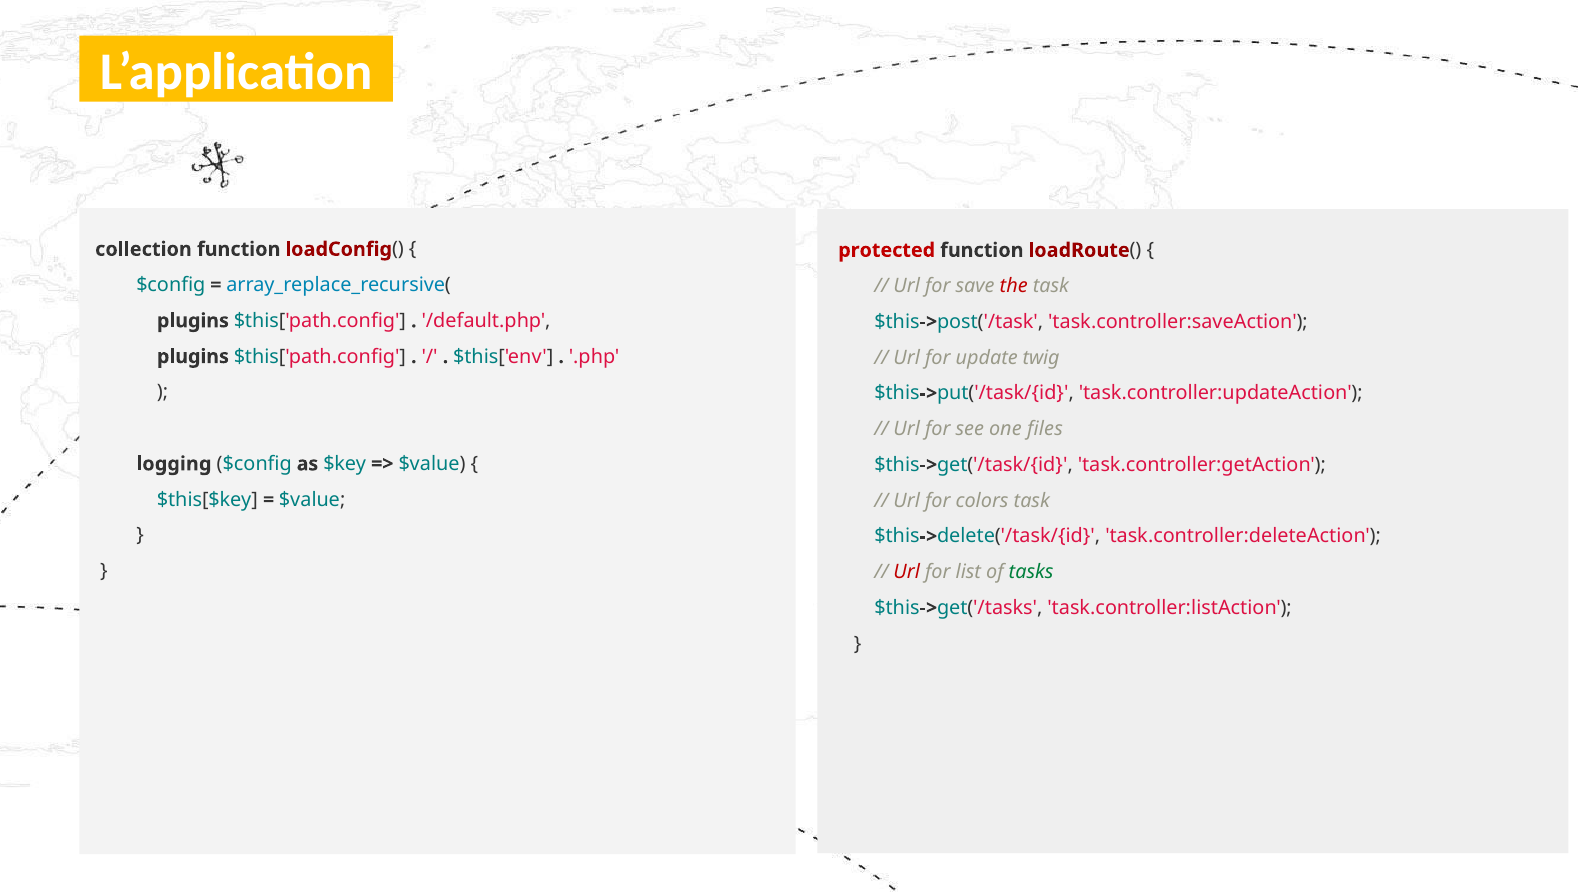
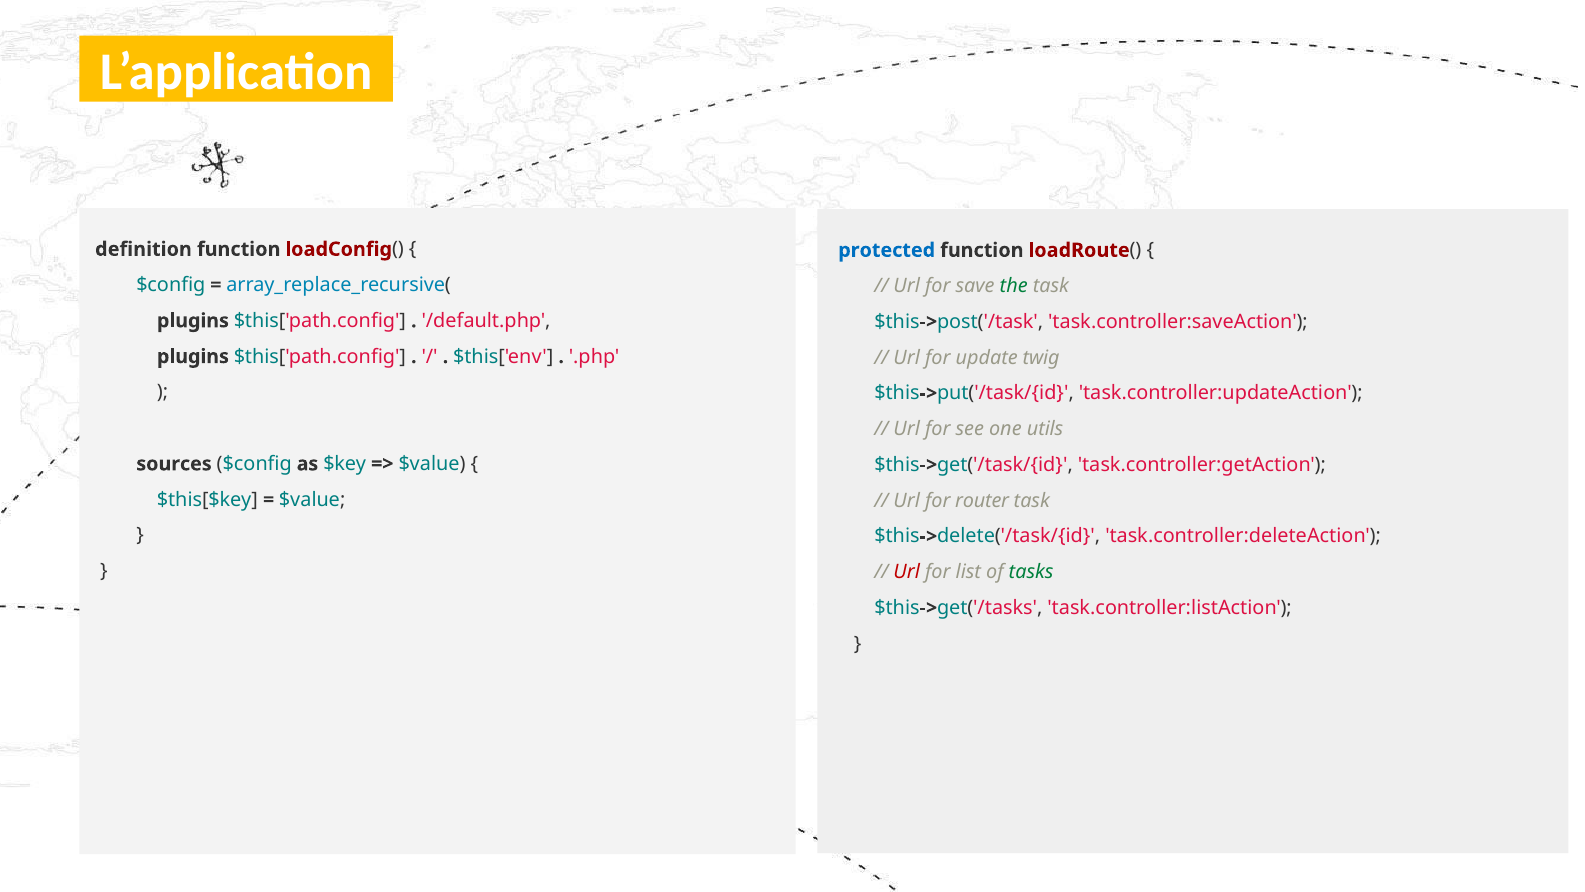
collection: collection -> definition
protected colour: red -> blue
the colour: red -> green
files: files -> utils
logging: logging -> sources
colors: colors -> router
